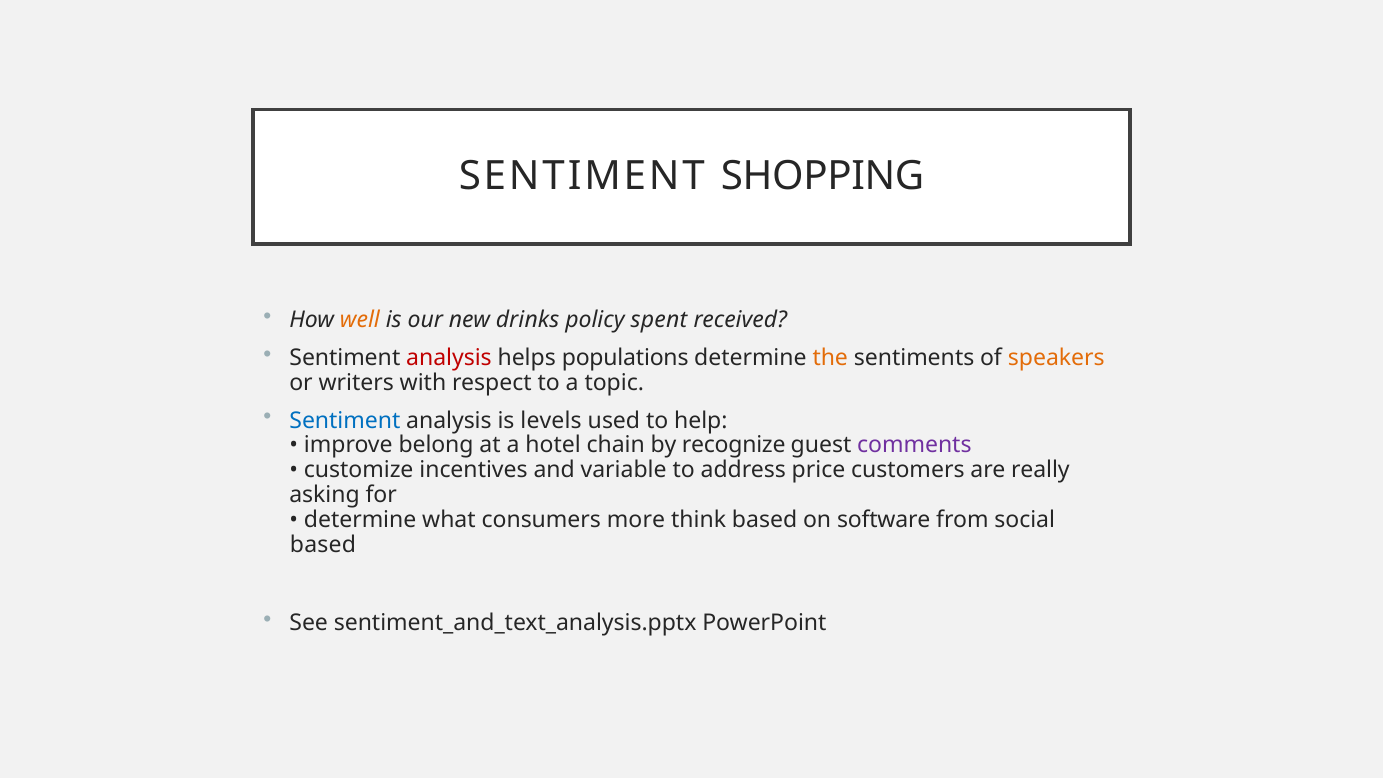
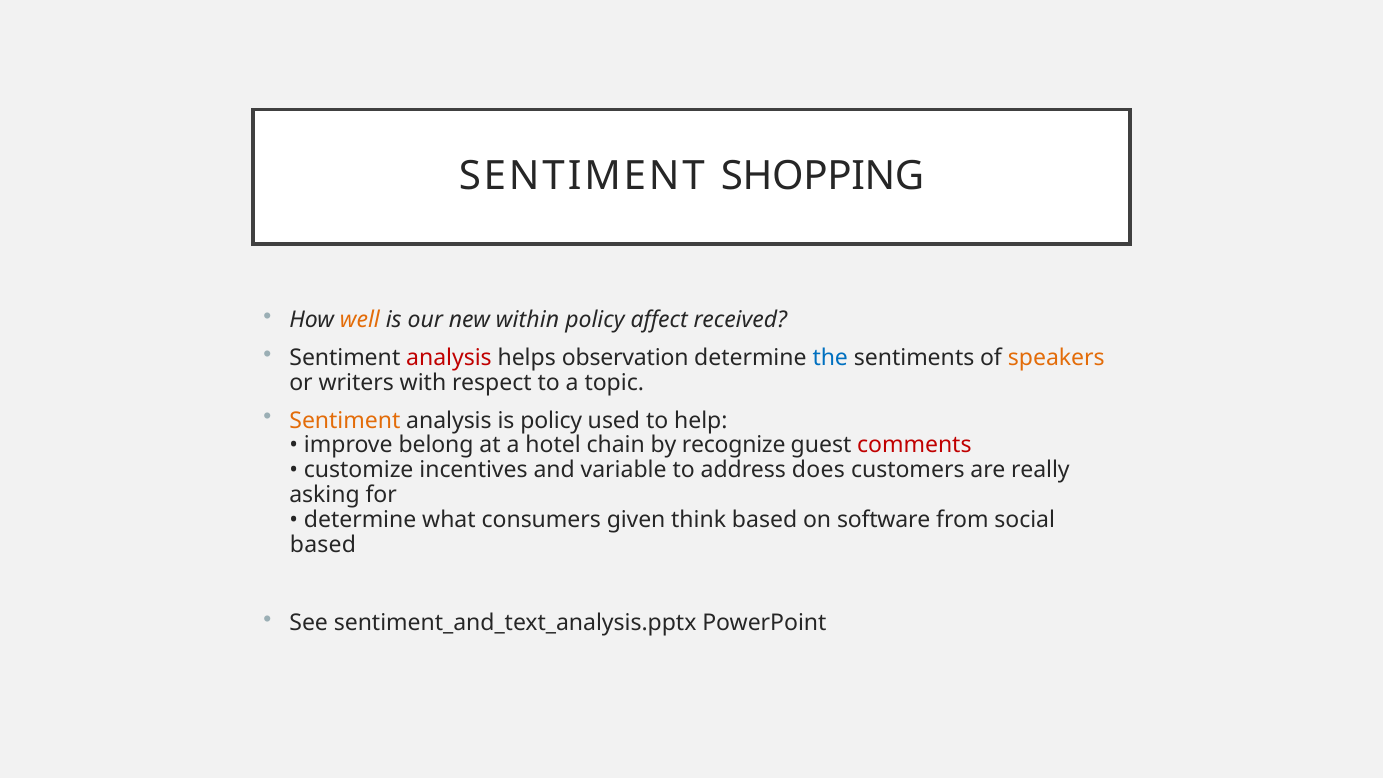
drinks: drinks -> within
spent: spent -> affect
populations: populations -> observation
the colour: orange -> blue
Sentiment at (345, 420) colour: blue -> orange
is levels: levels -> policy
comments colour: purple -> red
price: price -> does
more: more -> given
